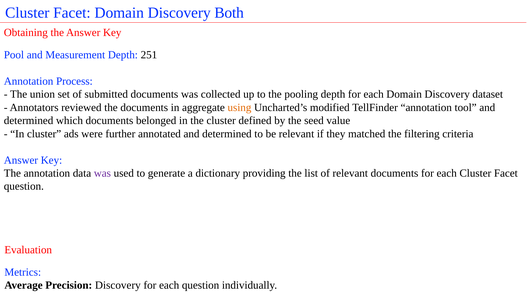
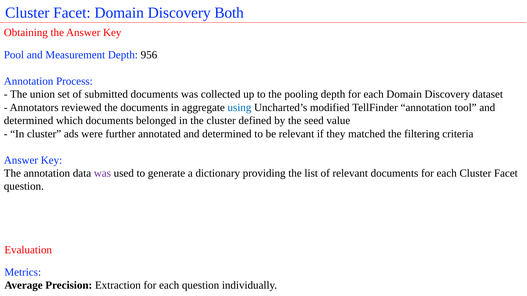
251: 251 -> 956
using colour: orange -> blue
Precision Discovery: Discovery -> Extraction
